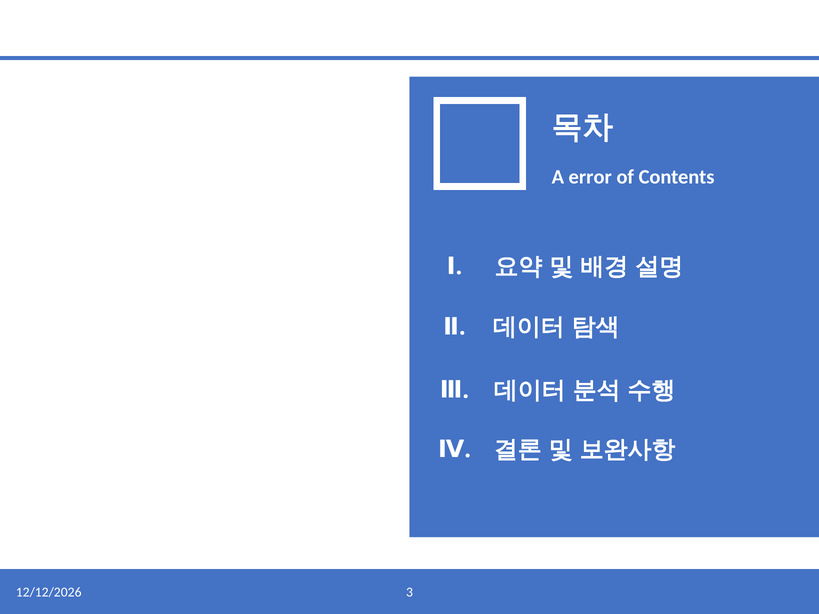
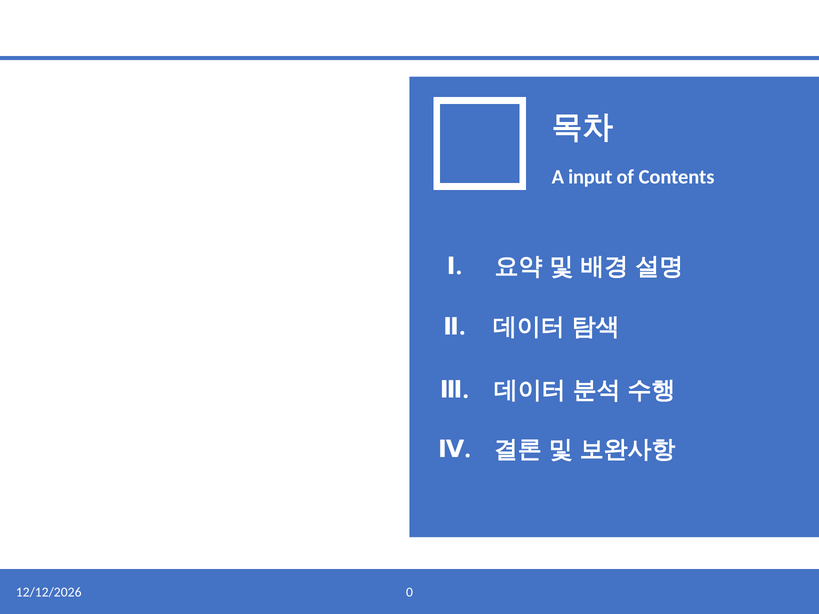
error: error -> input
3: 3 -> 0
